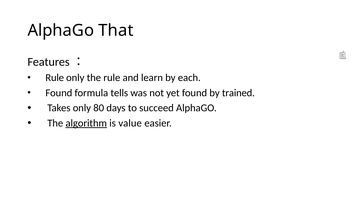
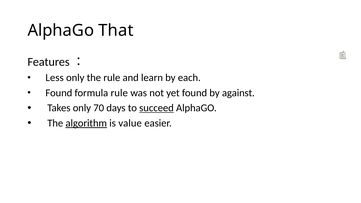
Rule at (55, 78): Rule -> Less
formula tells: tells -> rule
trained: trained -> against
80: 80 -> 70
succeed underline: none -> present
